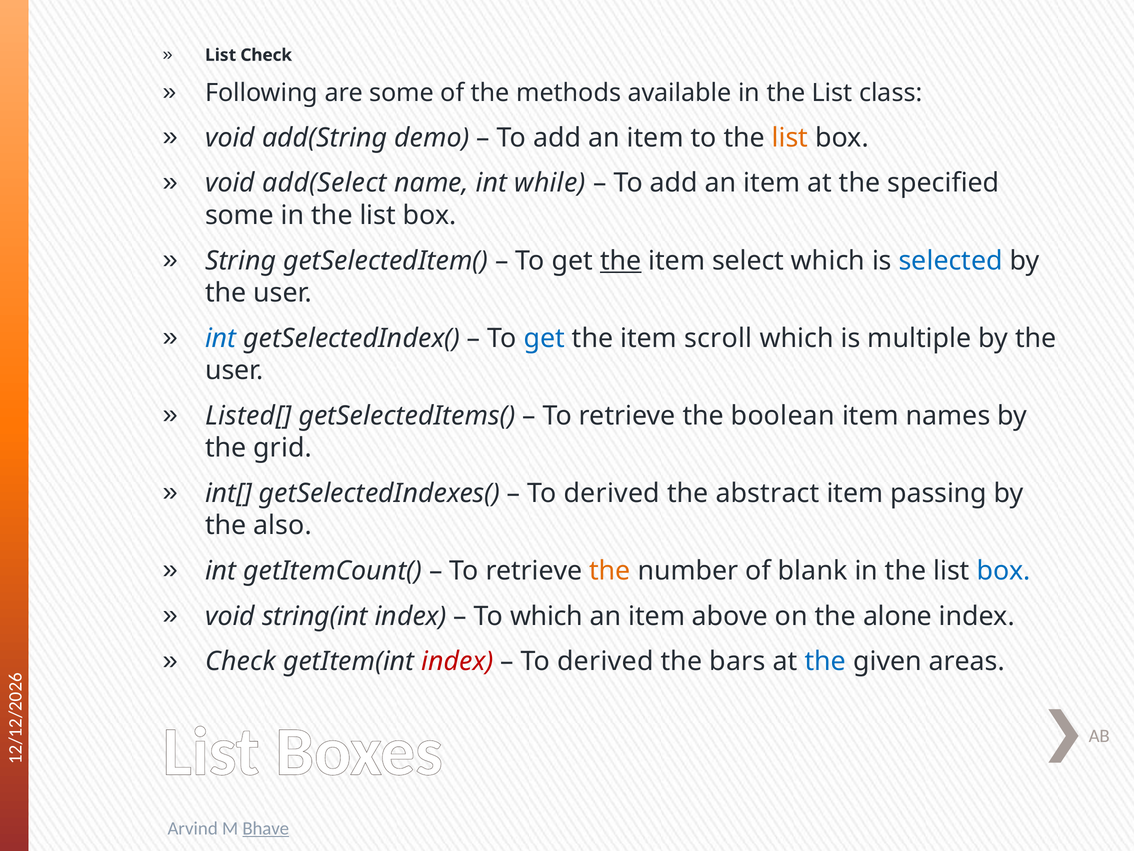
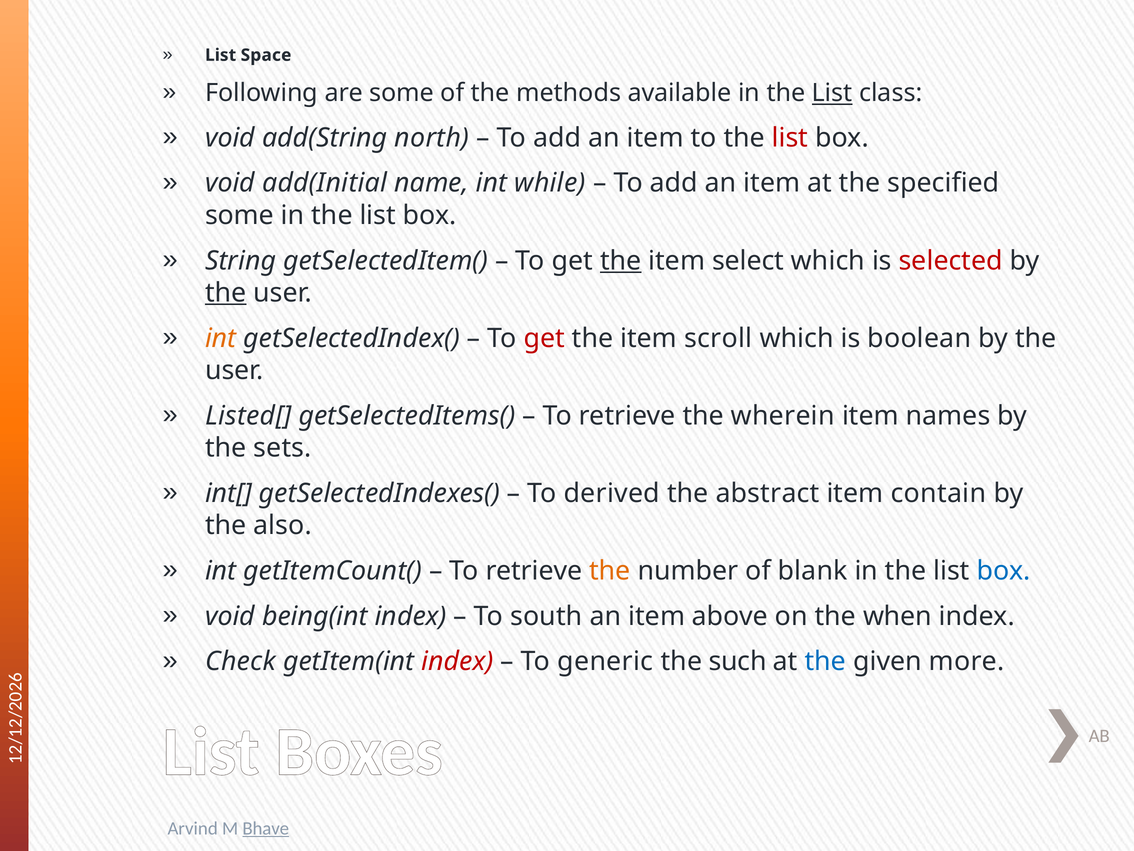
List Check: Check -> Space
List at (832, 93) underline: none -> present
demo: demo -> north
list at (790, 138) colour: orange -> red
add(Select: add(Select -> add(Initial
selected colour: blue -> red
the at (226, 293) underline: none -> present
int at (221, 338) colour: blue -> orange
get at (544, 338) colour: blue -> red
multiple: multiple -> boolean
boolean: boolean -> wherein
grid: grid -> sets
passing: passing -> contain
string(int: string(int -> being(int
To which: which -> south
alone: alone -> when
derived at (605, 661): derived -> generic
bars: bars -> such
areas: areas -> more
